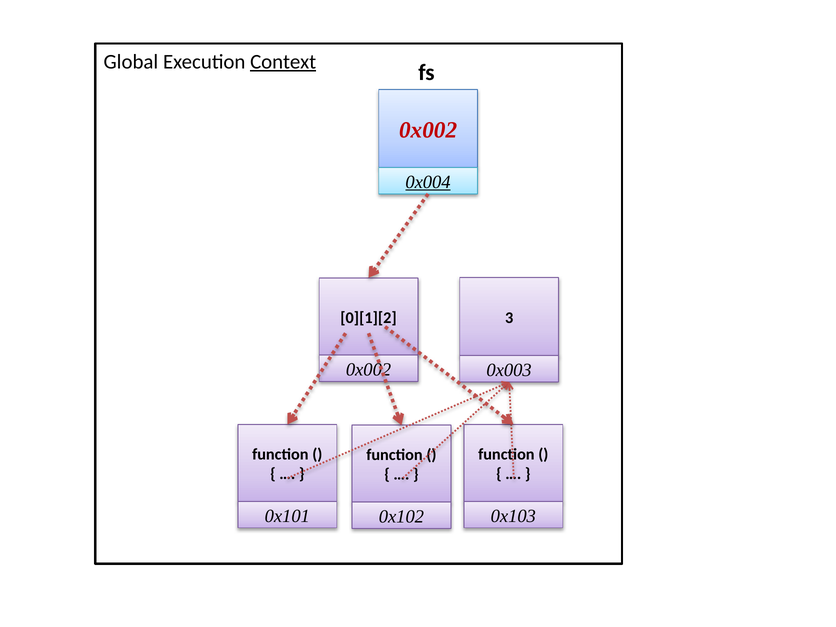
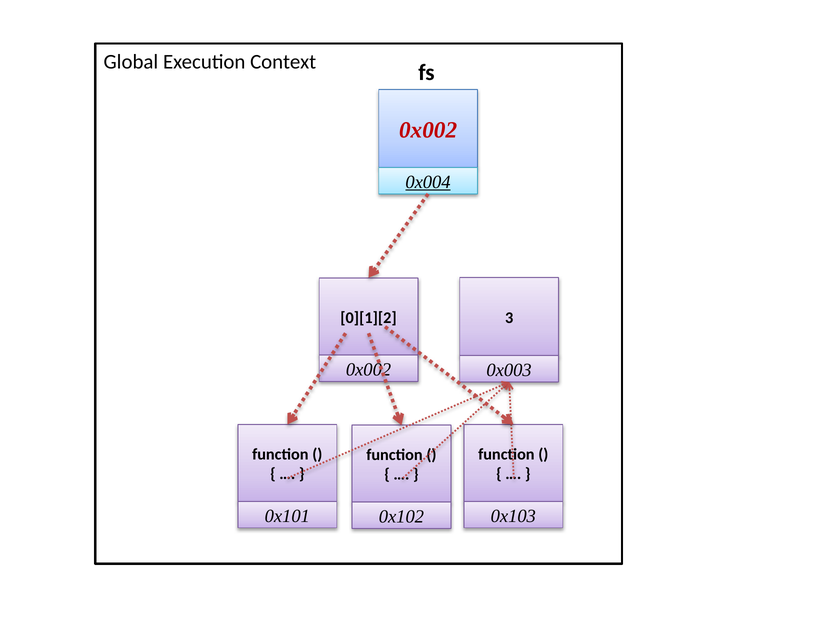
Context underline: present -> none
